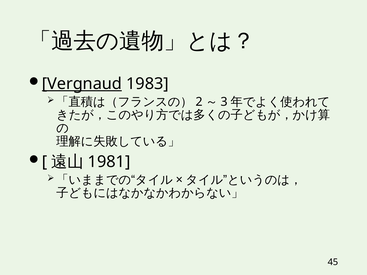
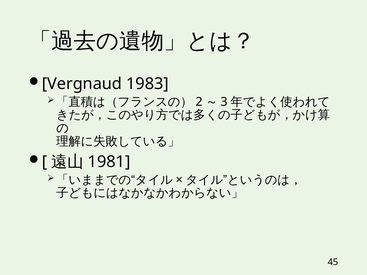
Vergnaud underline: present -> none
